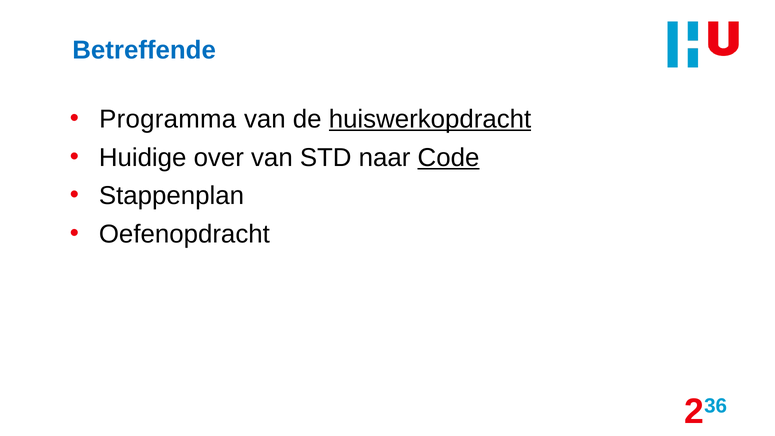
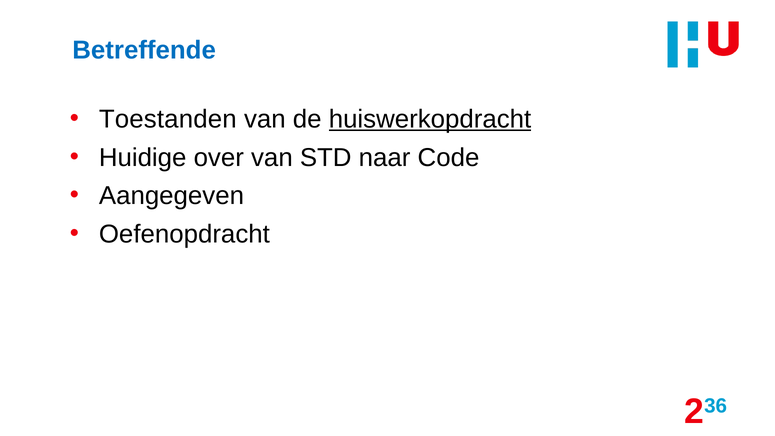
Programma: Programma -> Toestanden
Code underline: present -> none
Stappenplan: Stappenplan -> Aangegeven
